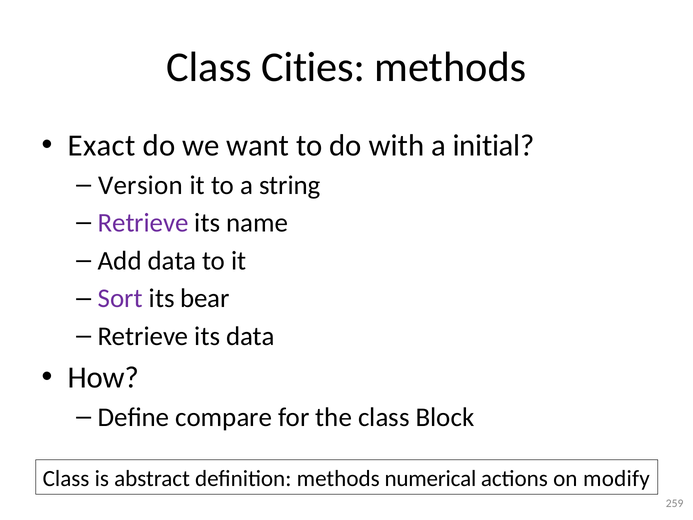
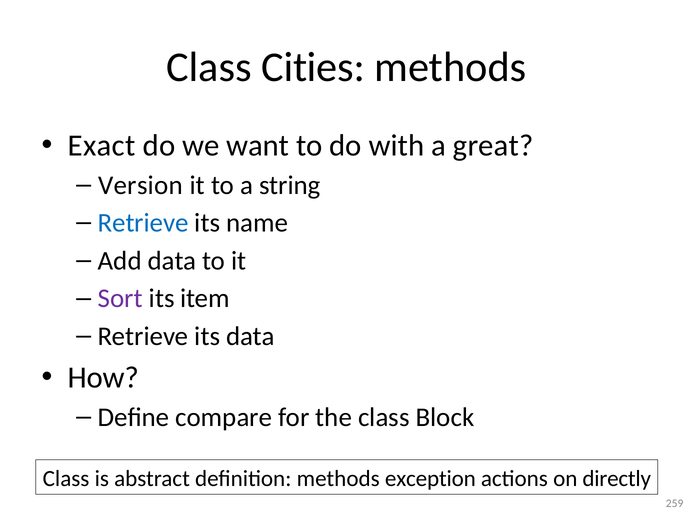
initial: initial -> great
Retrieve at (143, 223) colour: purple -> blue
bear: bear -> item
numerical: numerical -> exception
modify: modify -> directly
